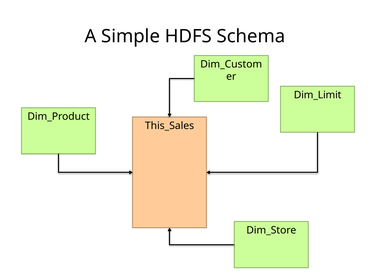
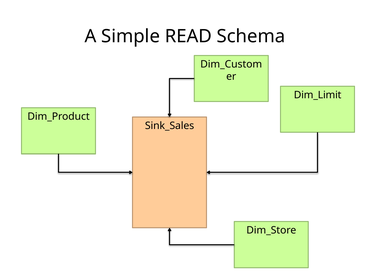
HDFS: HDFS -> READ
This_Sales: This_Sales -> Sink_Sales
